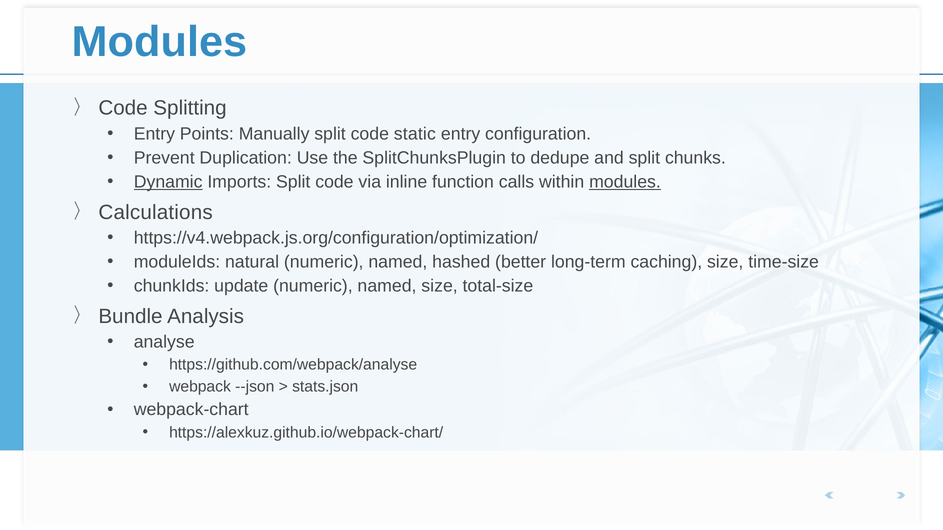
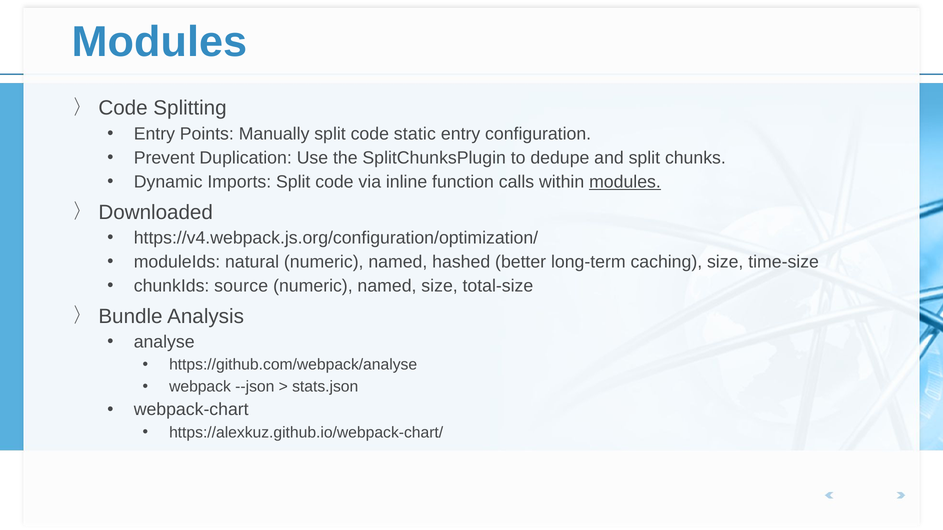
Dynamic underline: present -> none
Calculations: Calculations -> Downloaded
update: update -> source
